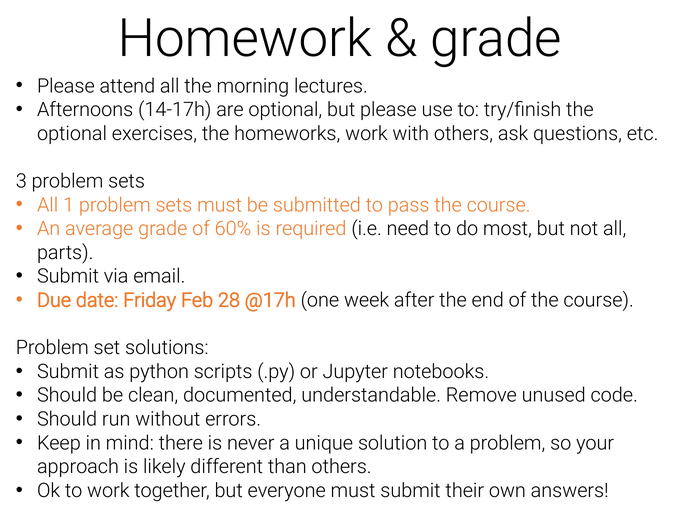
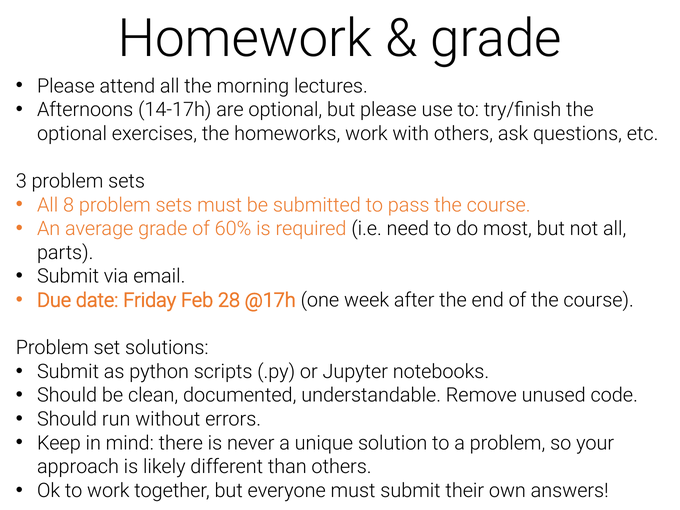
1: 1 -> 8
